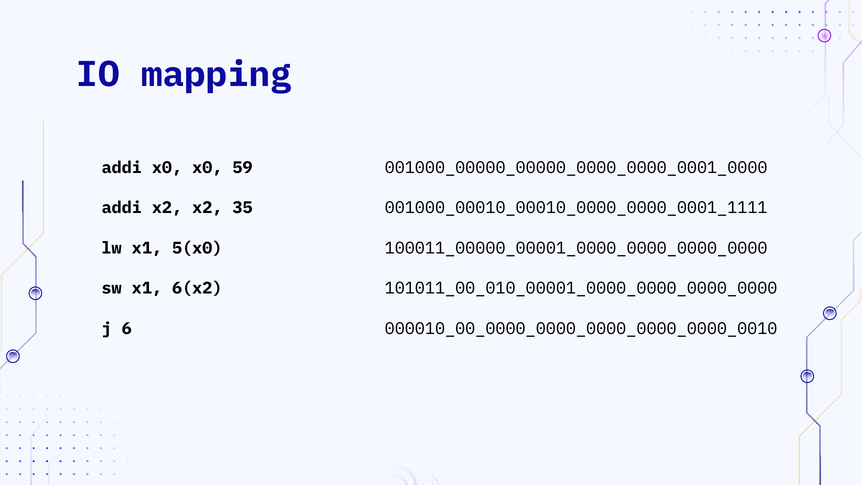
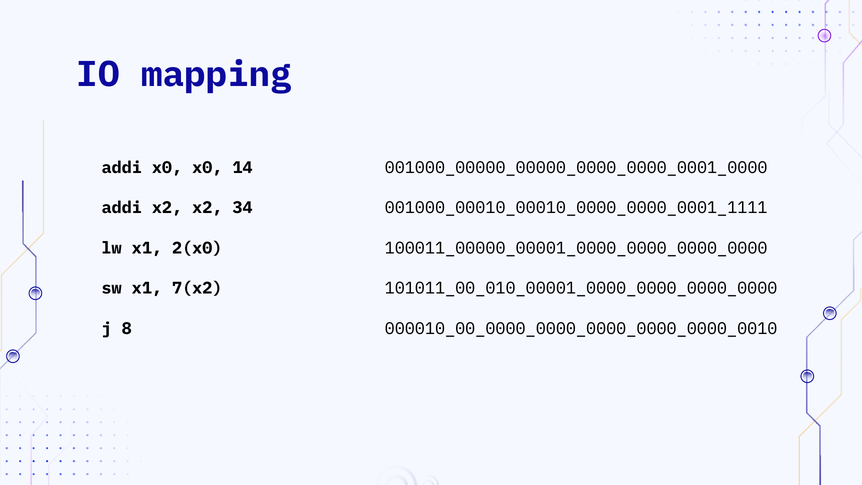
59: 59 -> 14
35: 35 -> 34
5(x0: 5(x0 -> 2(x0
6(x2: 6(x2 -> 7(x2
6: 6 -> 8
